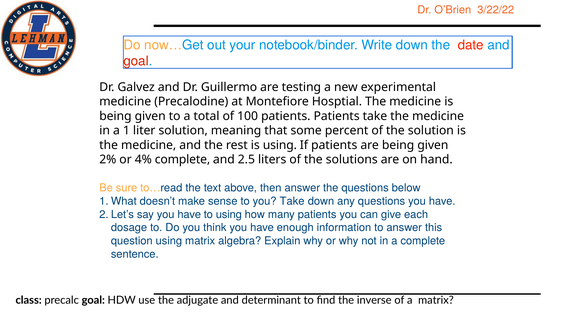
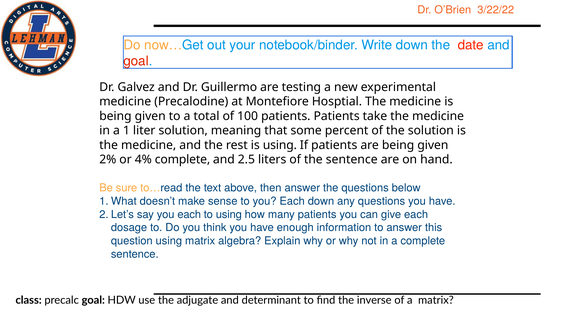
the solutions: solutions -> sentence
to you Take: Take -> Each
say you have: have -> each
